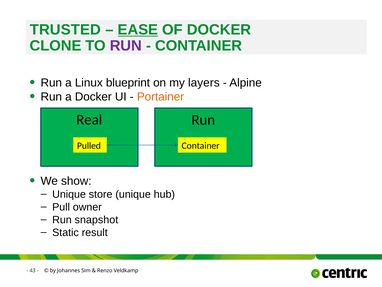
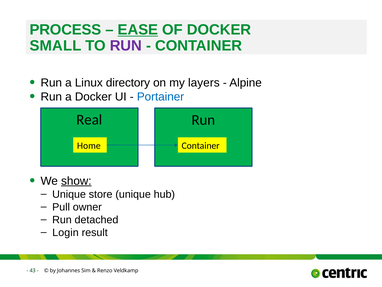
TRUSTED: TRUSTED -> PROCESS
CLONE: CLONE -> SMALL
blueprint: blueprint -> directory
Portainer colour: orange -> blue
Pulled: Pulled -> Home
show underline: none -> present
snapshot: snapshot -> detached
Static: Static -> Login
